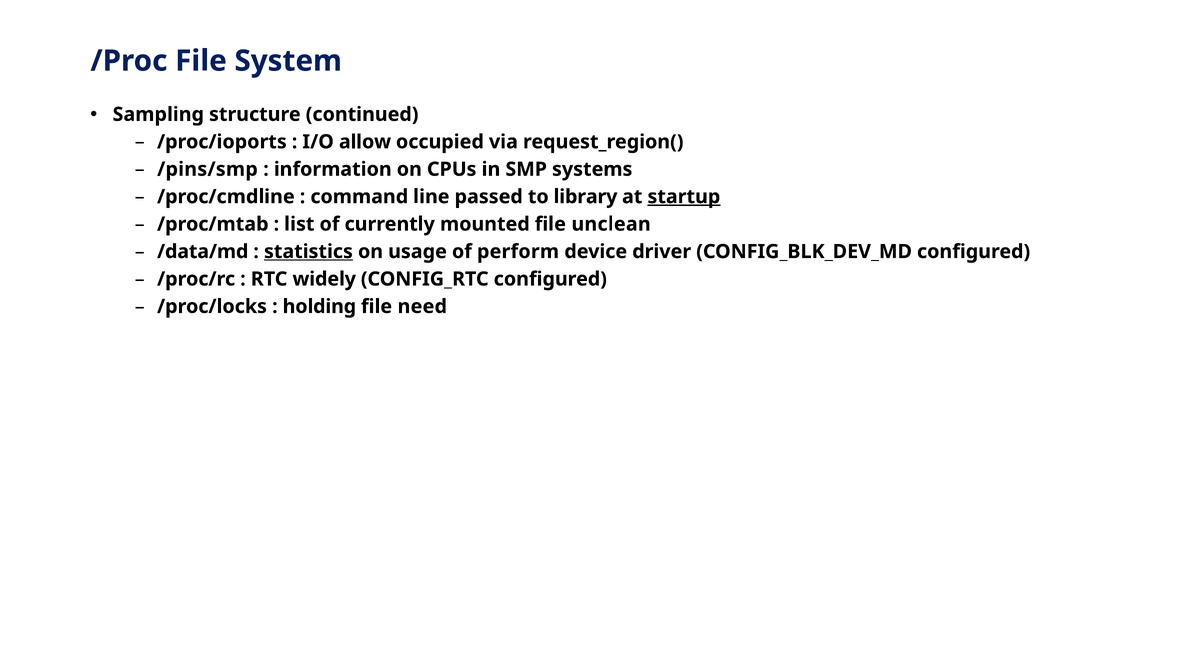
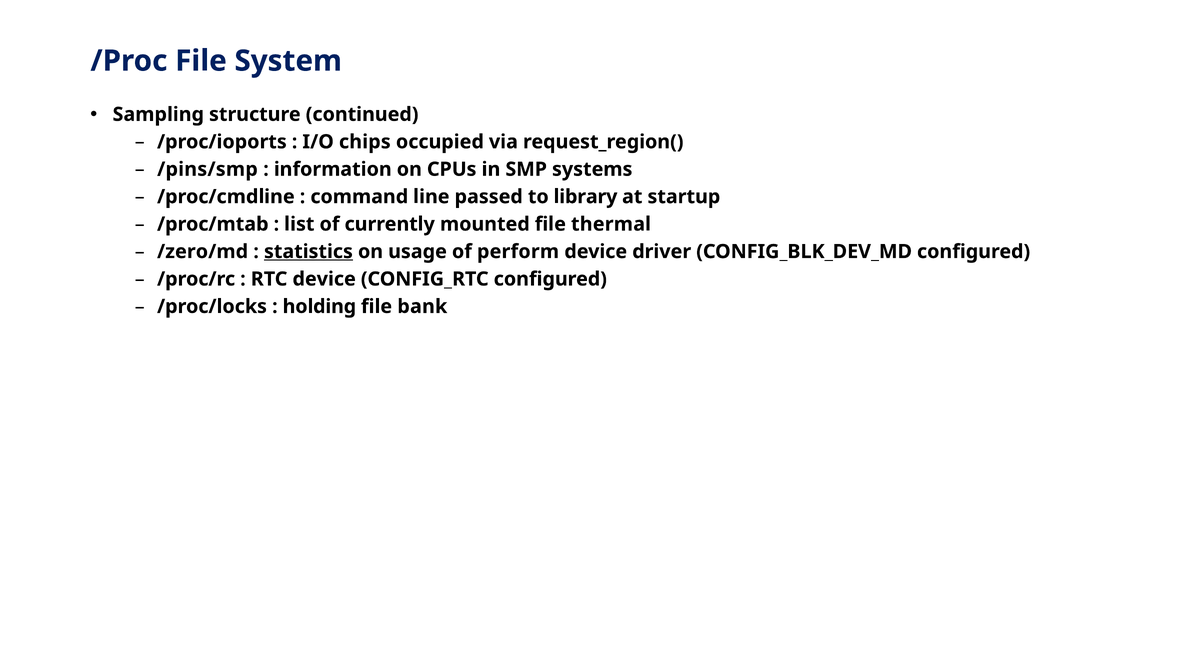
allow: allow -> chips
startup underline: present -> none
unclean: unclean -> thermal
/data/md: /data/md -> /zero/md
RTC widely: widely -> device
need: need -> bank
